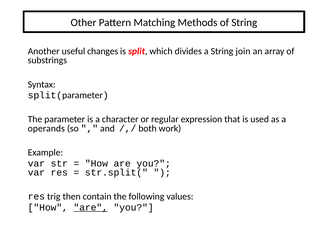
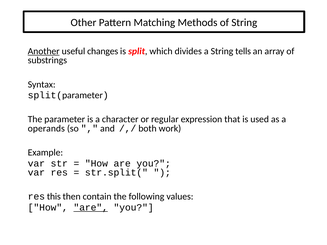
Another underline: none -> present
join: join -> tells
trig: trig -> this
